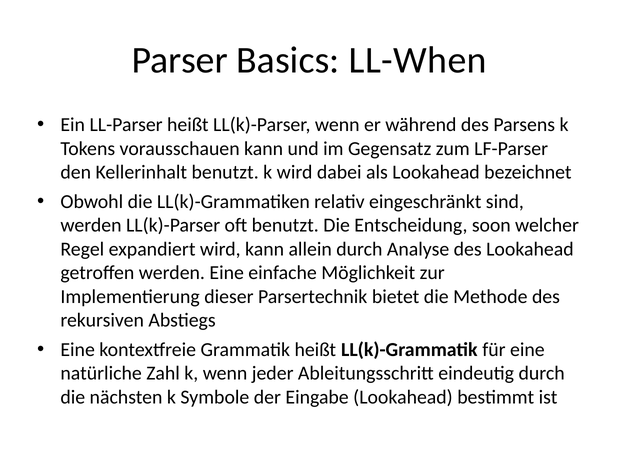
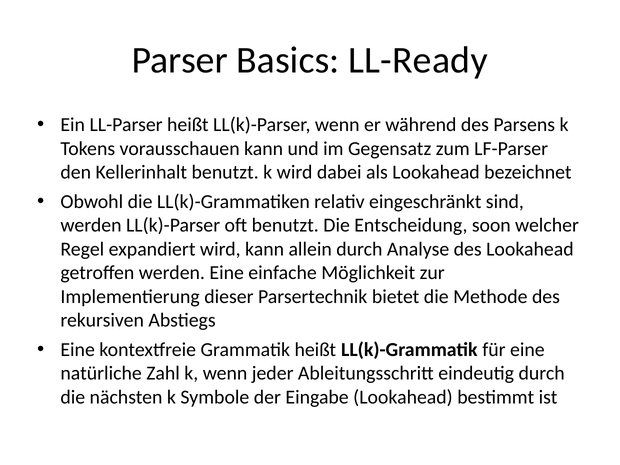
LL-When: LL-When -> LL-Ready
